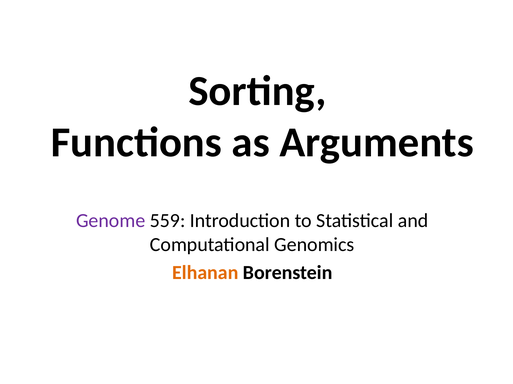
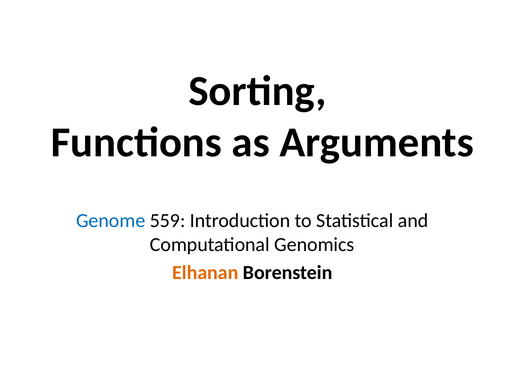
Genome colour: purple -> blue
